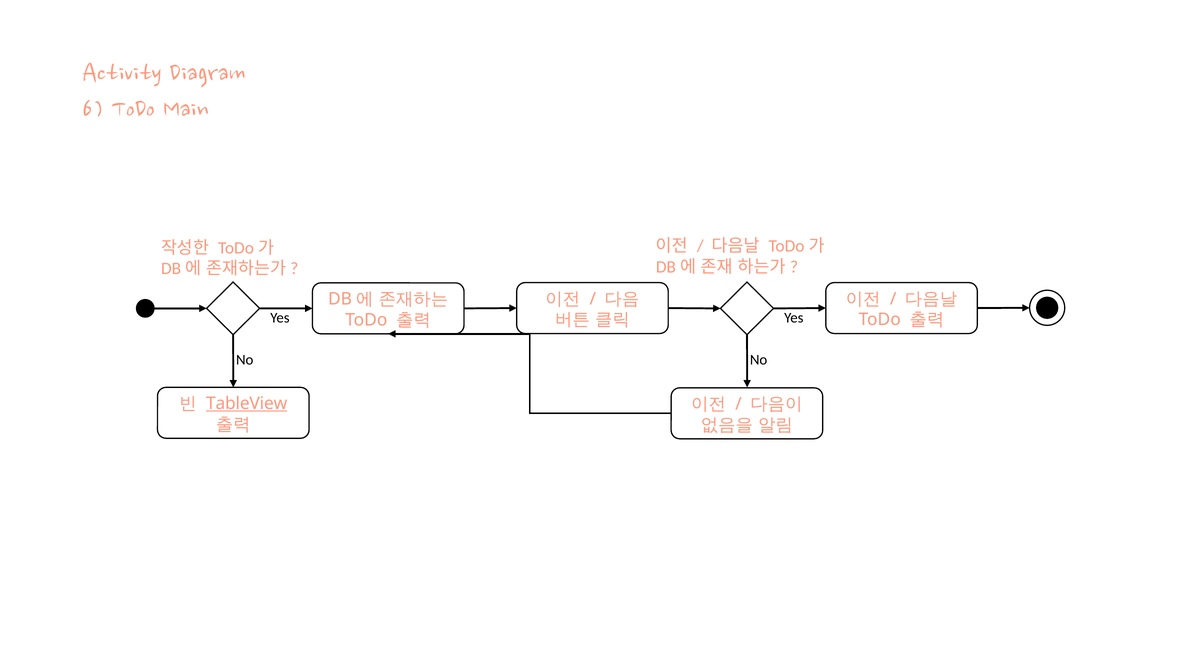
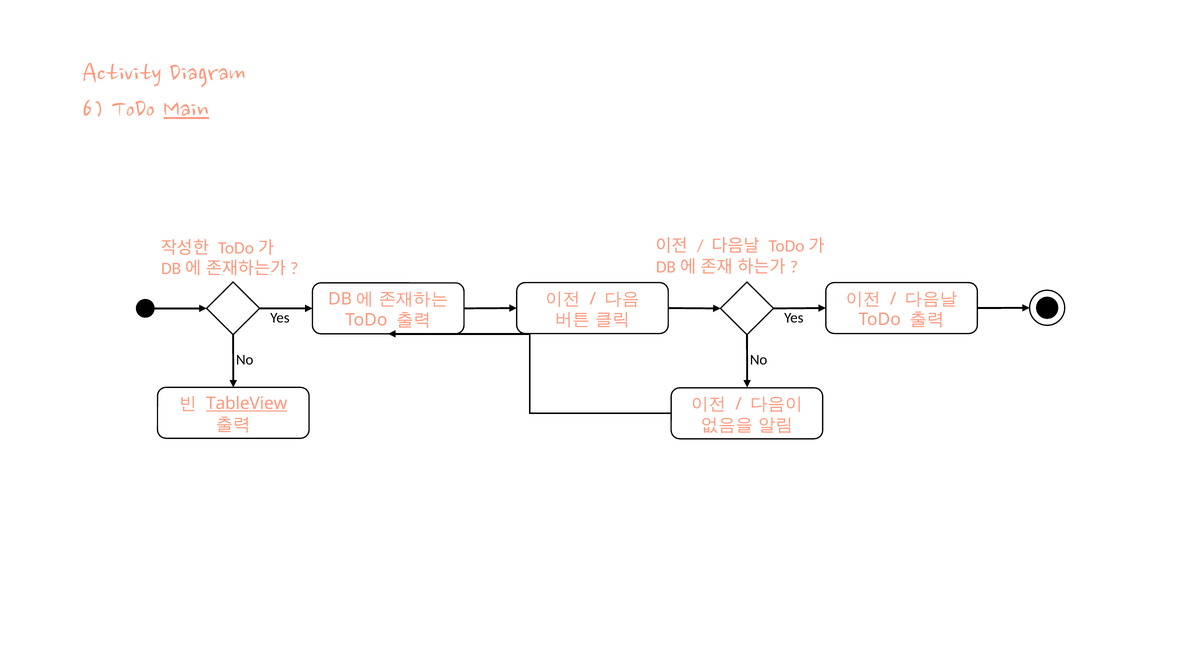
Main underline: none -> present
